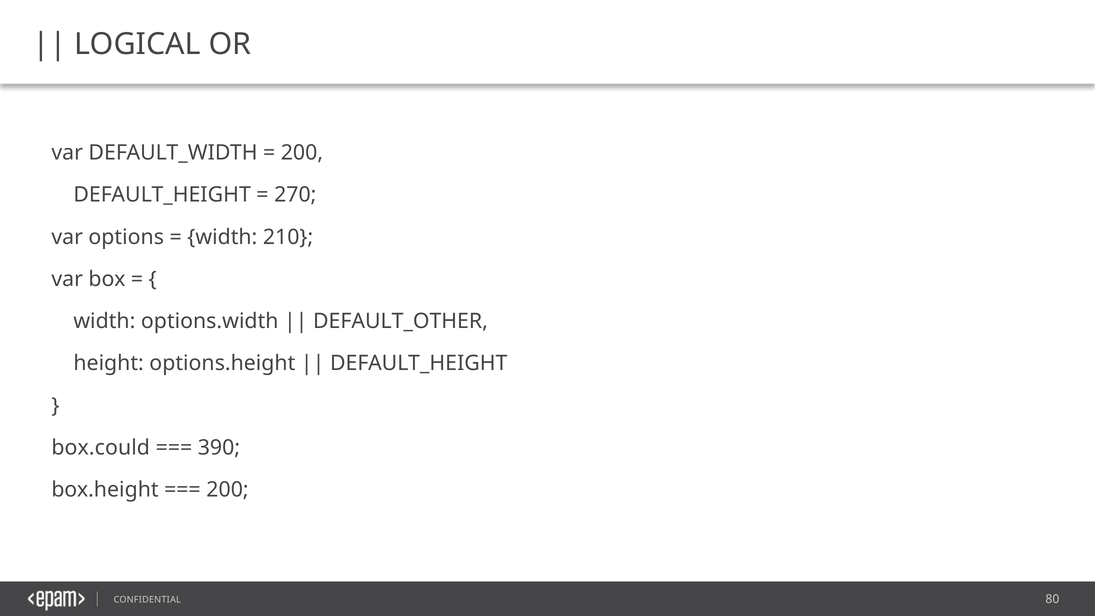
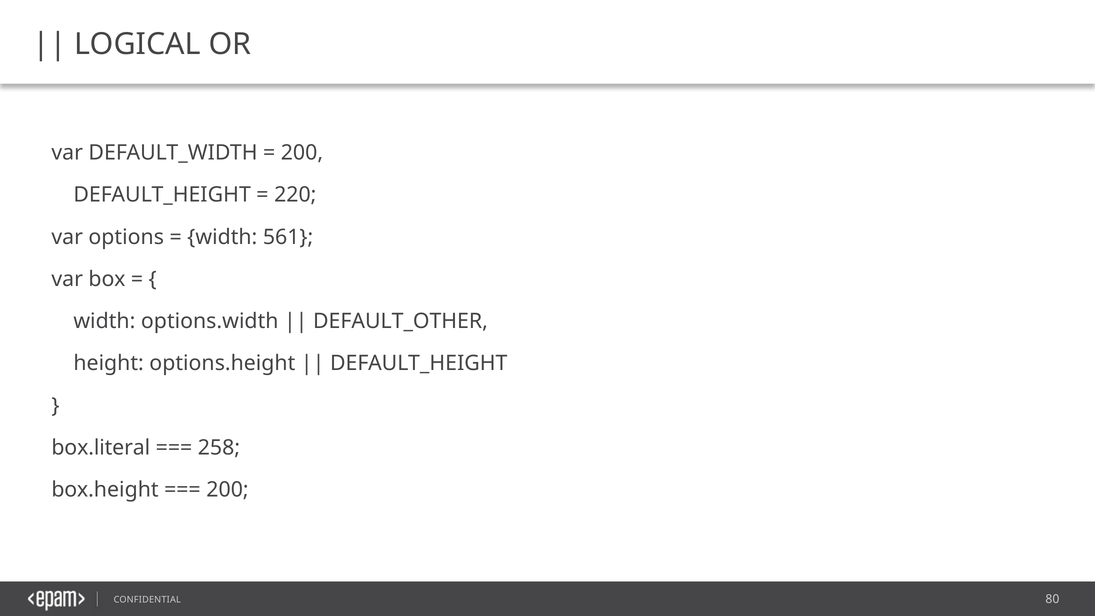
270: 270 -> 220
210: 210 -> 561
box.could: box.could -> box.literal
390: 390 -> 258
